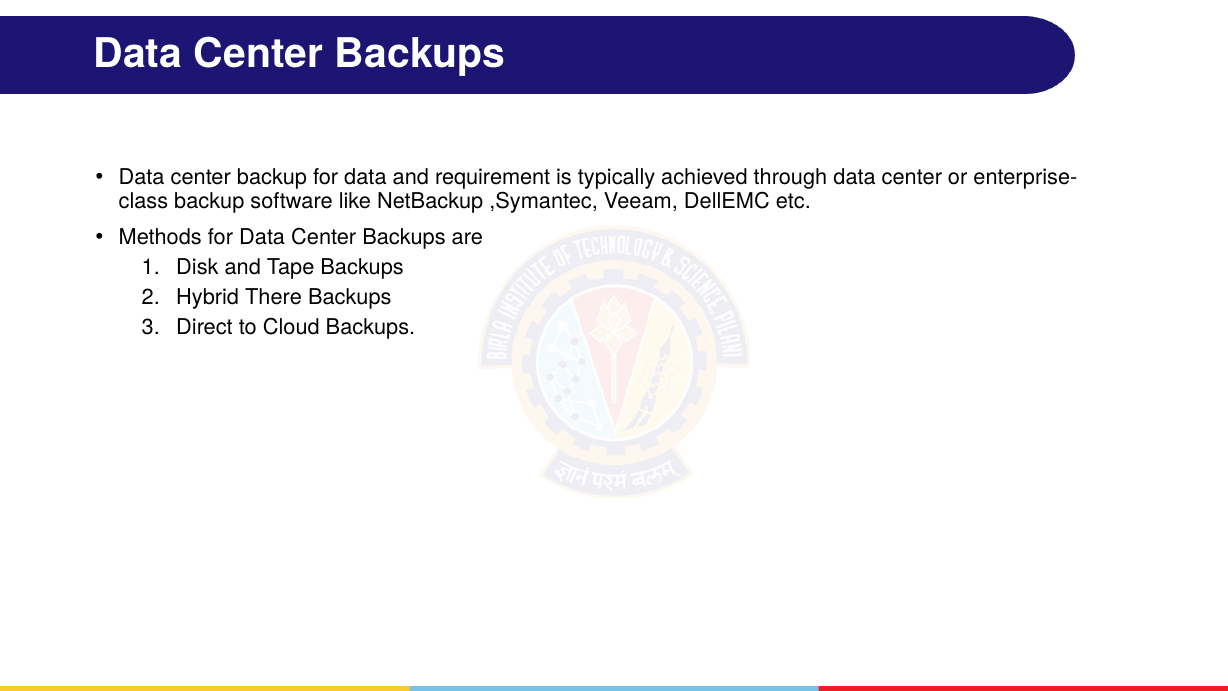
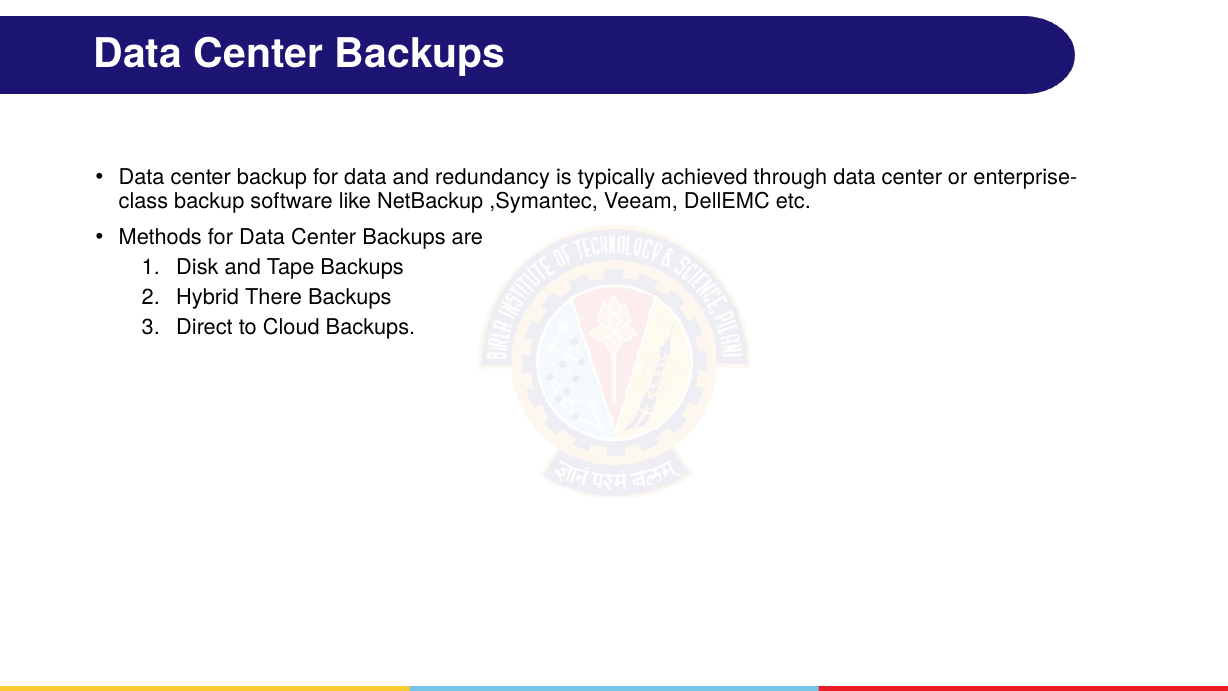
requirement: requirement -> redundancy
